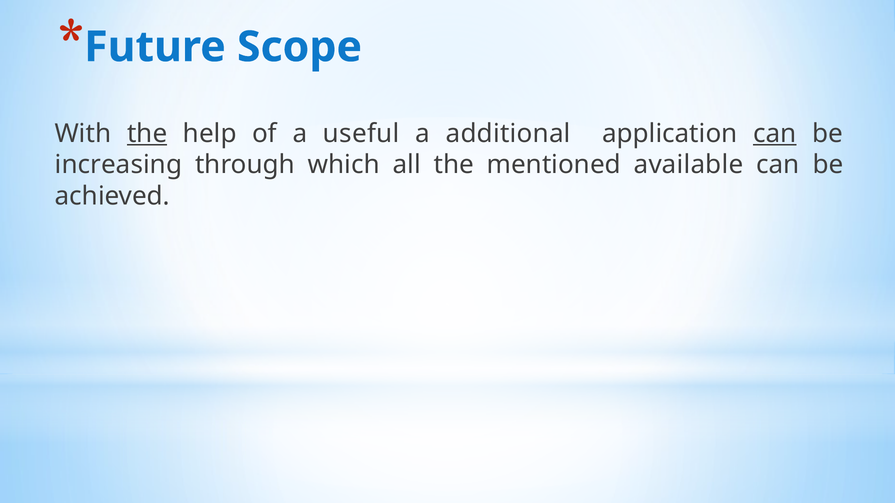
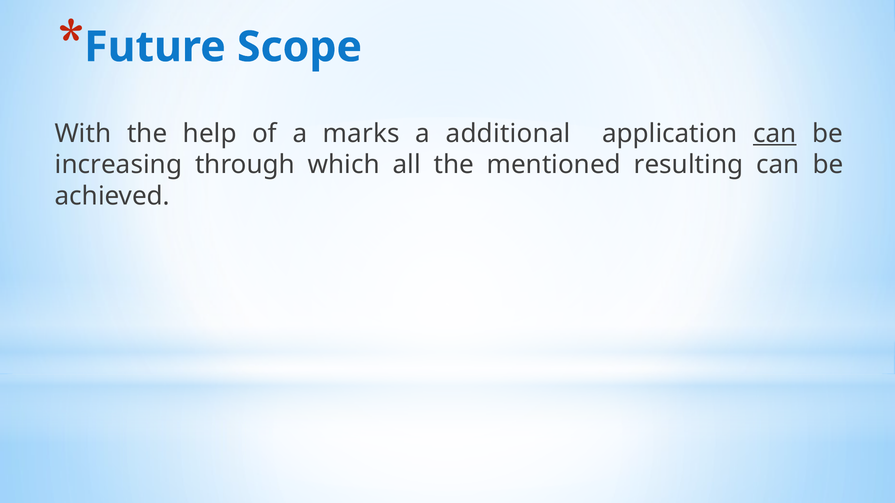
the at (147, 134) underline: present -> none
useful: useful -> marks
available: available -> resulting
